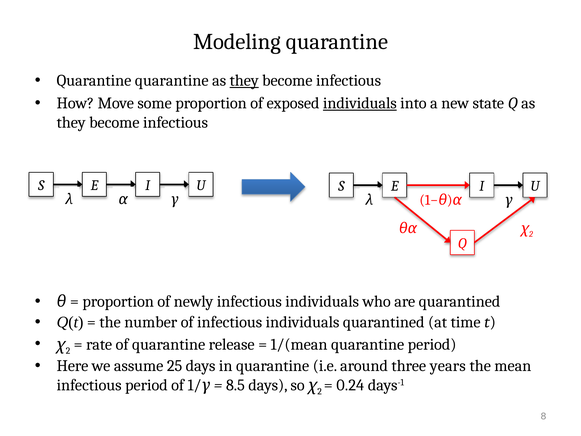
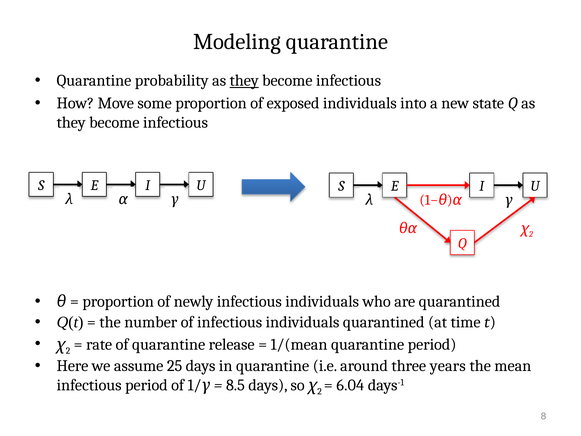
Quarantine quarantine: quarantine -> probability
individuals at (360, 103) underline: present -> none
0.24: 0.24 -> 6.04
